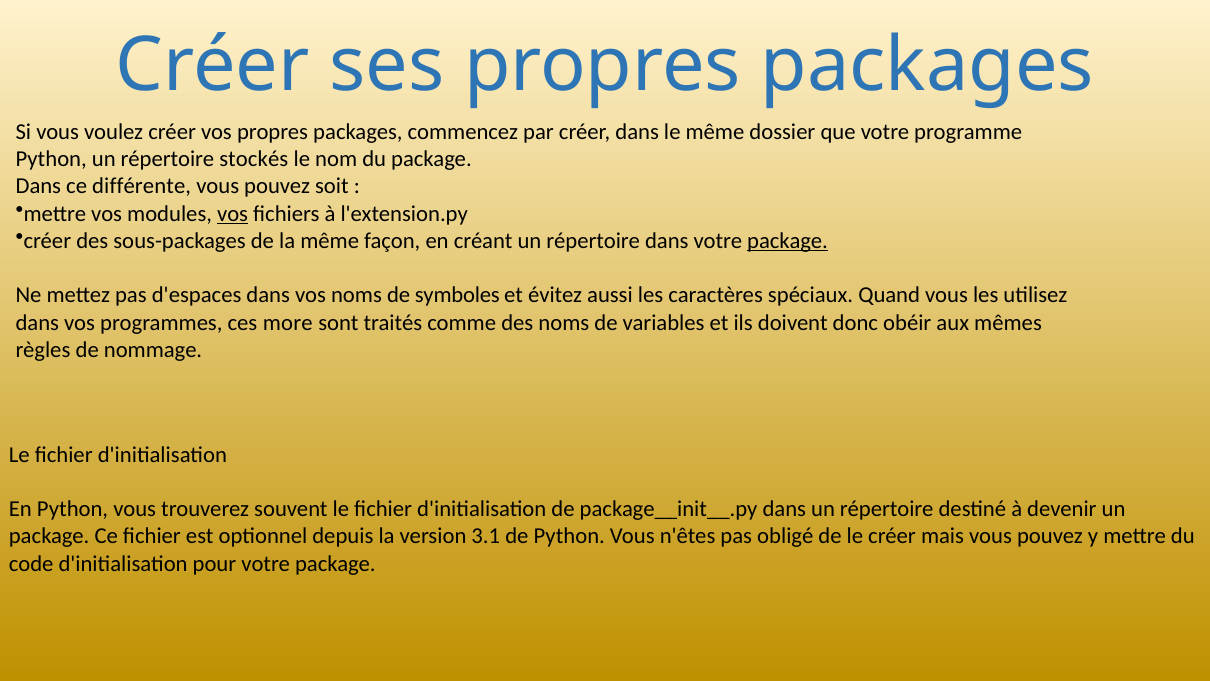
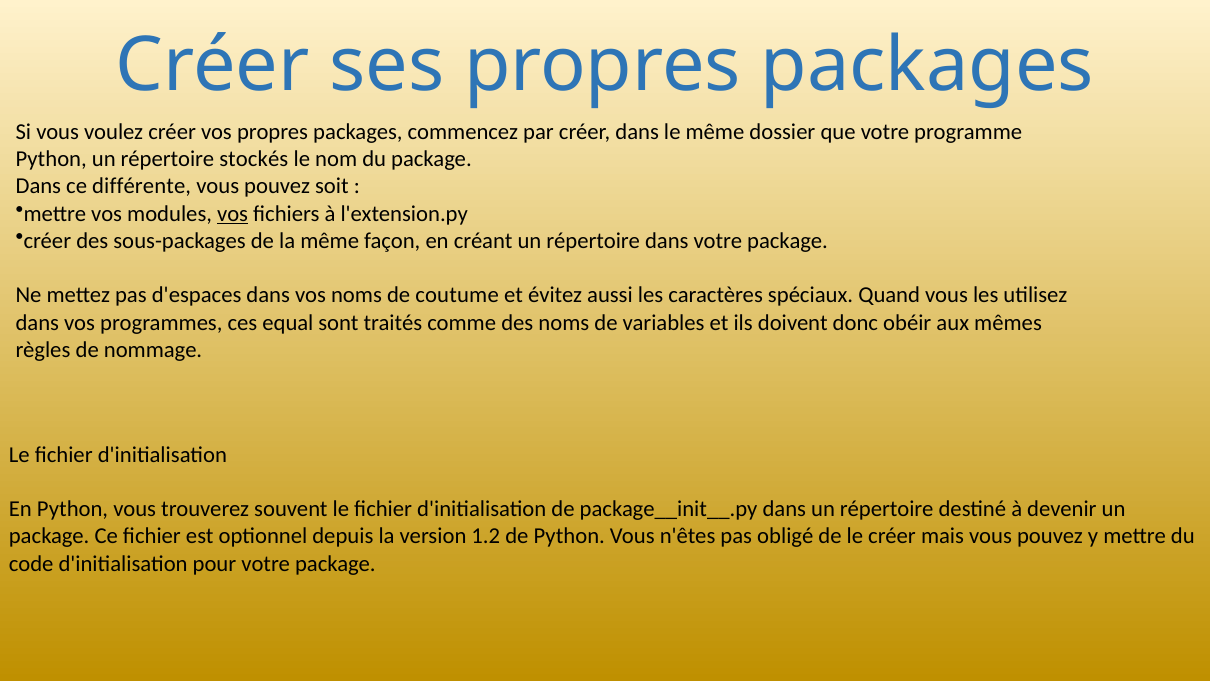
package at (788, 241) underline: present -> none
symboles: symboles -> coutume
more: more -> equal
3.1: 3.1 -> 1.2
